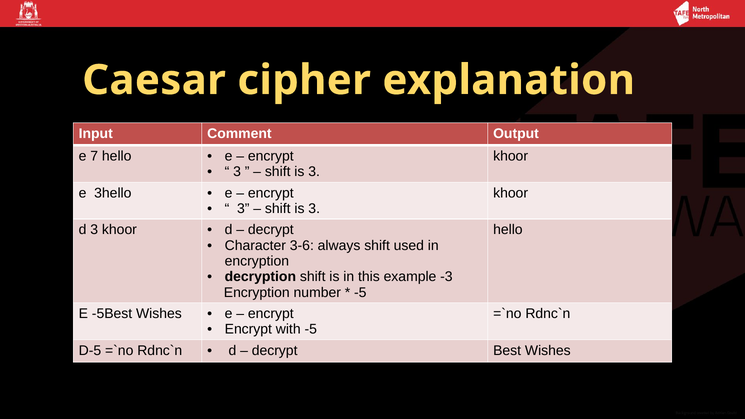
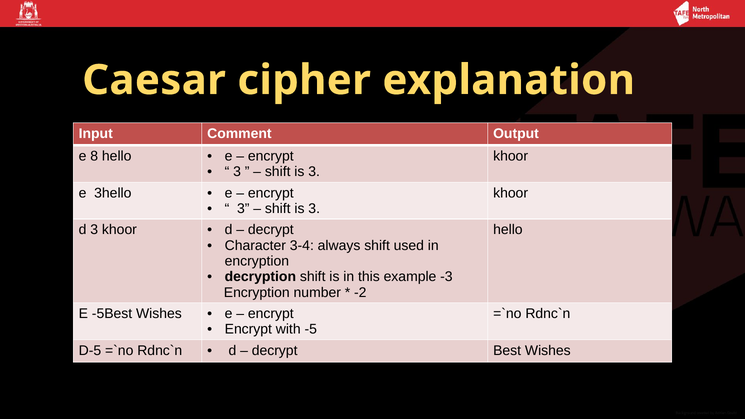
7: 7 -> 8
3-6: 3-6 -> 3-4
-5 at (360, 292): -5 -> -2
